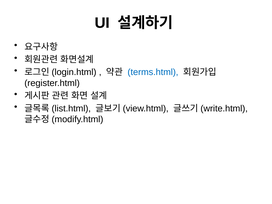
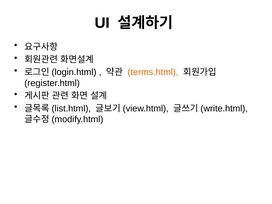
terms.html colour: blue -> orange
